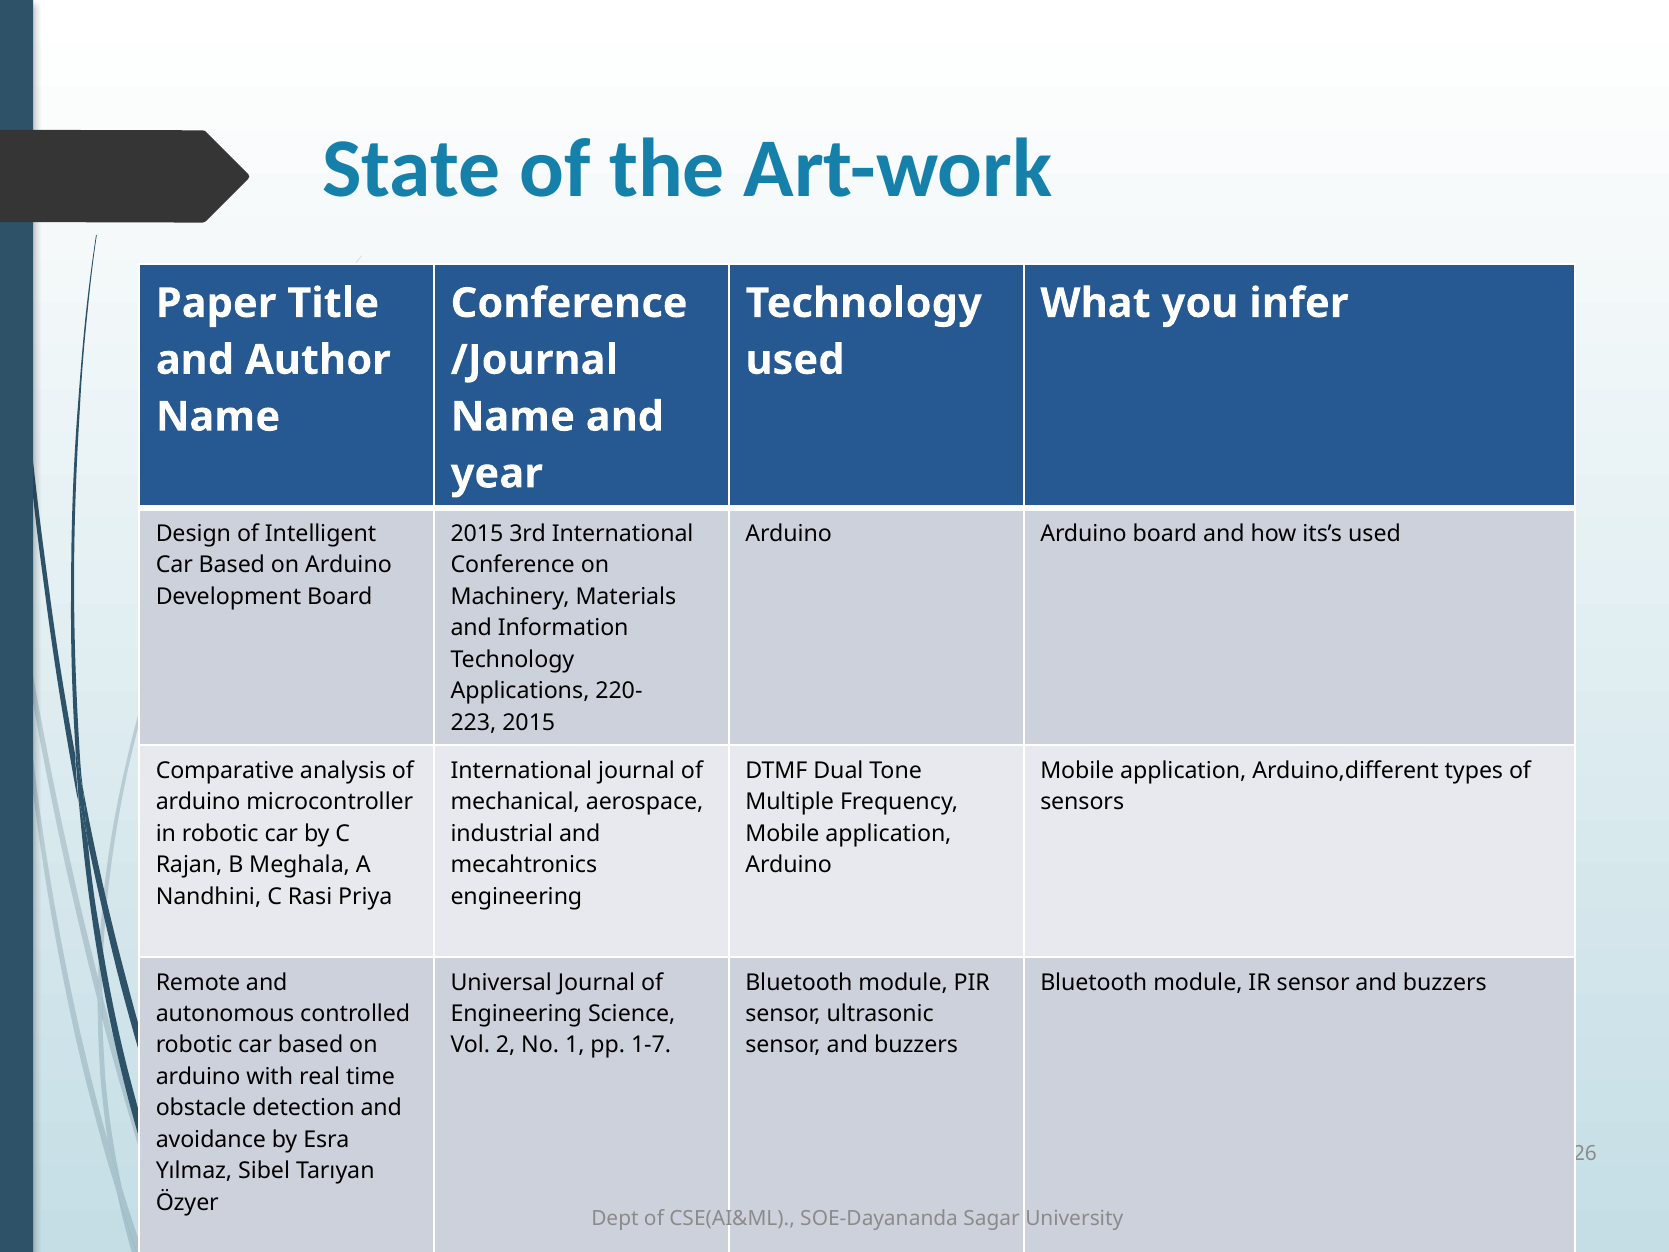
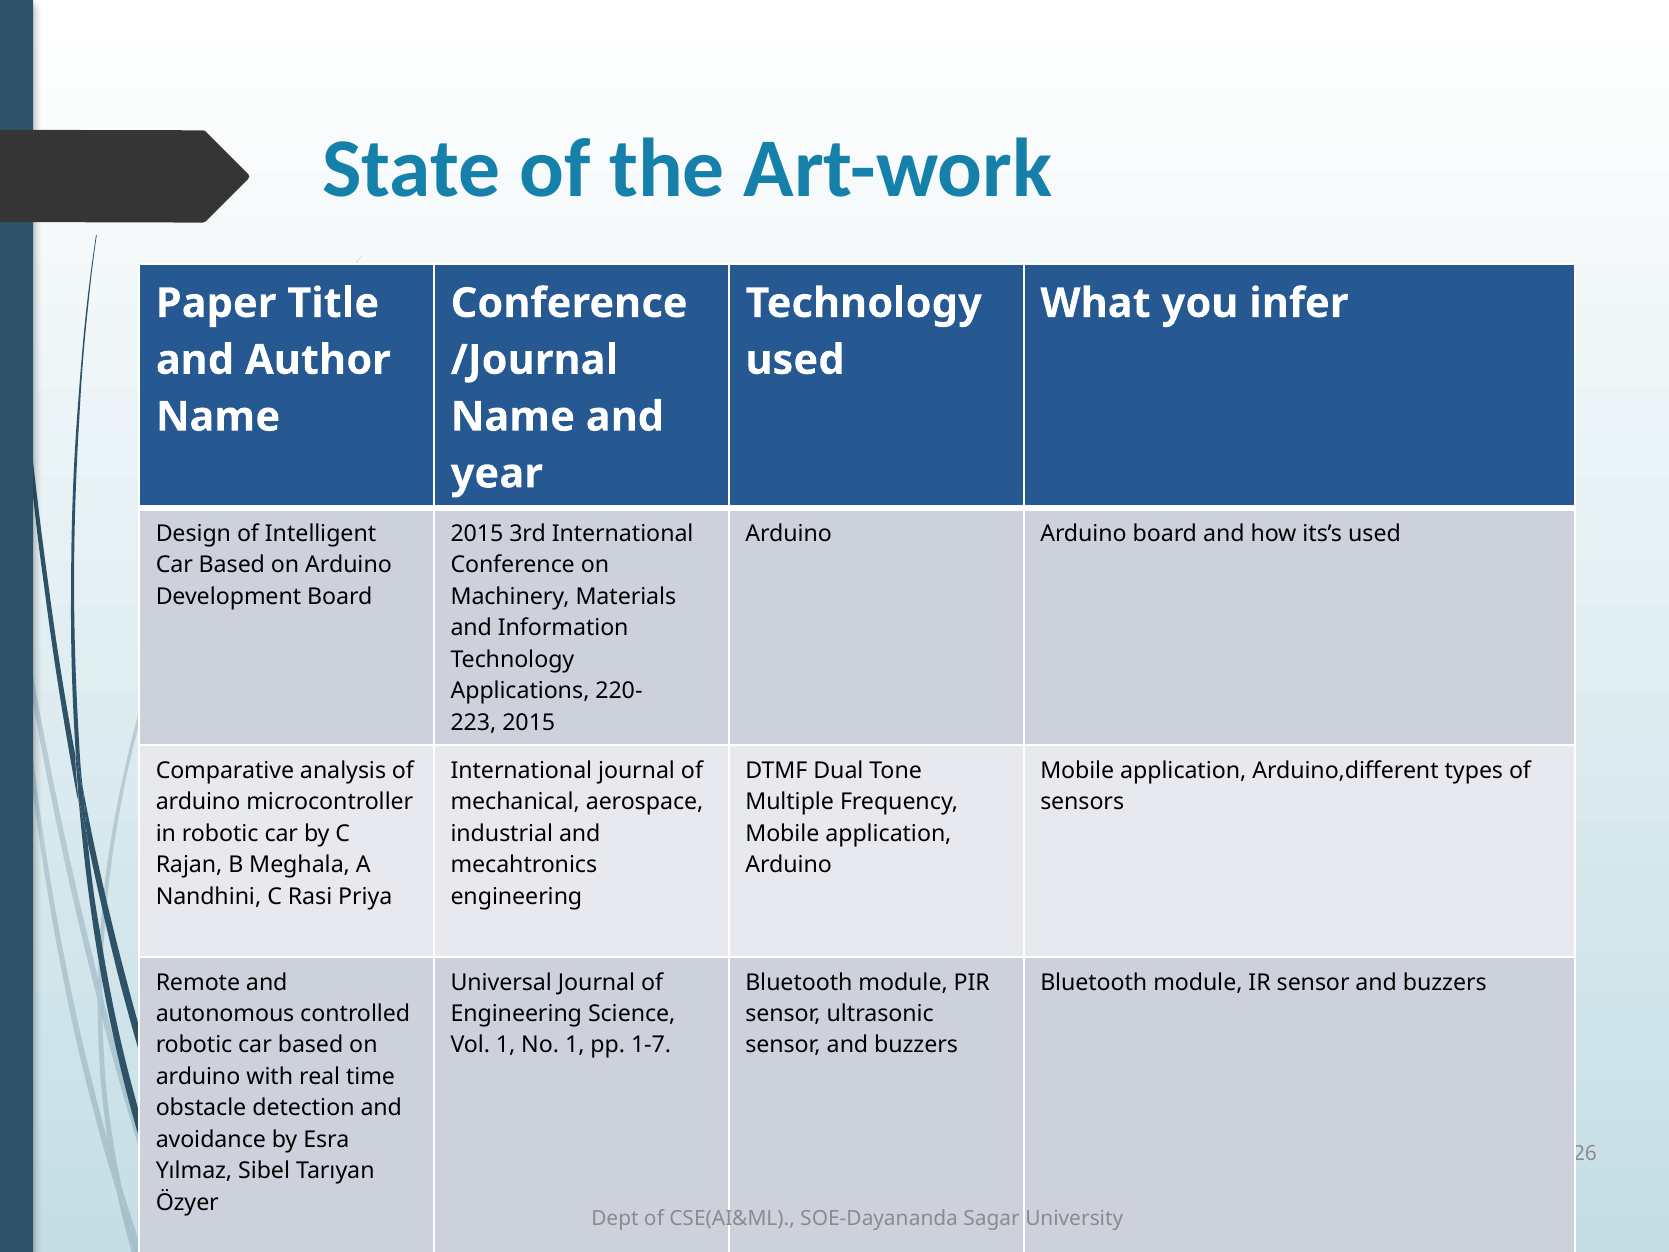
Vol 2: 2 -> 1
